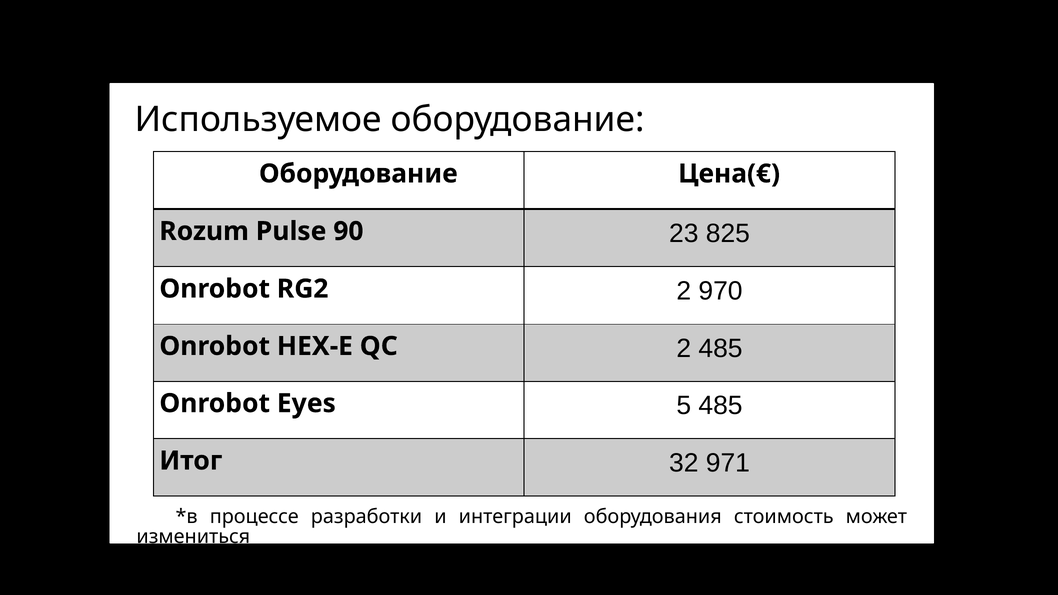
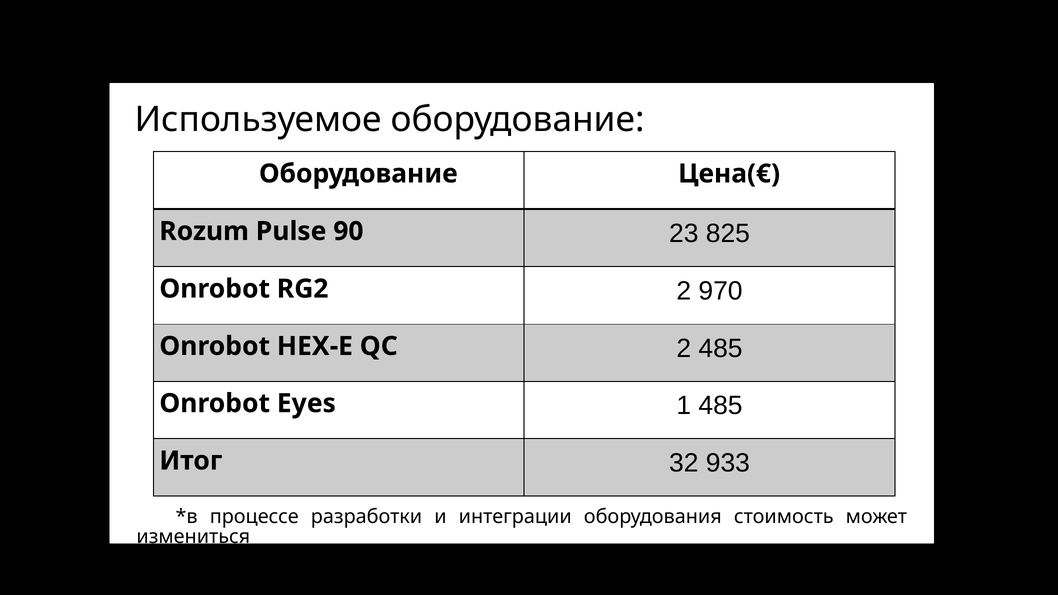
5: 5 -> 1
971: 971 -> 933
